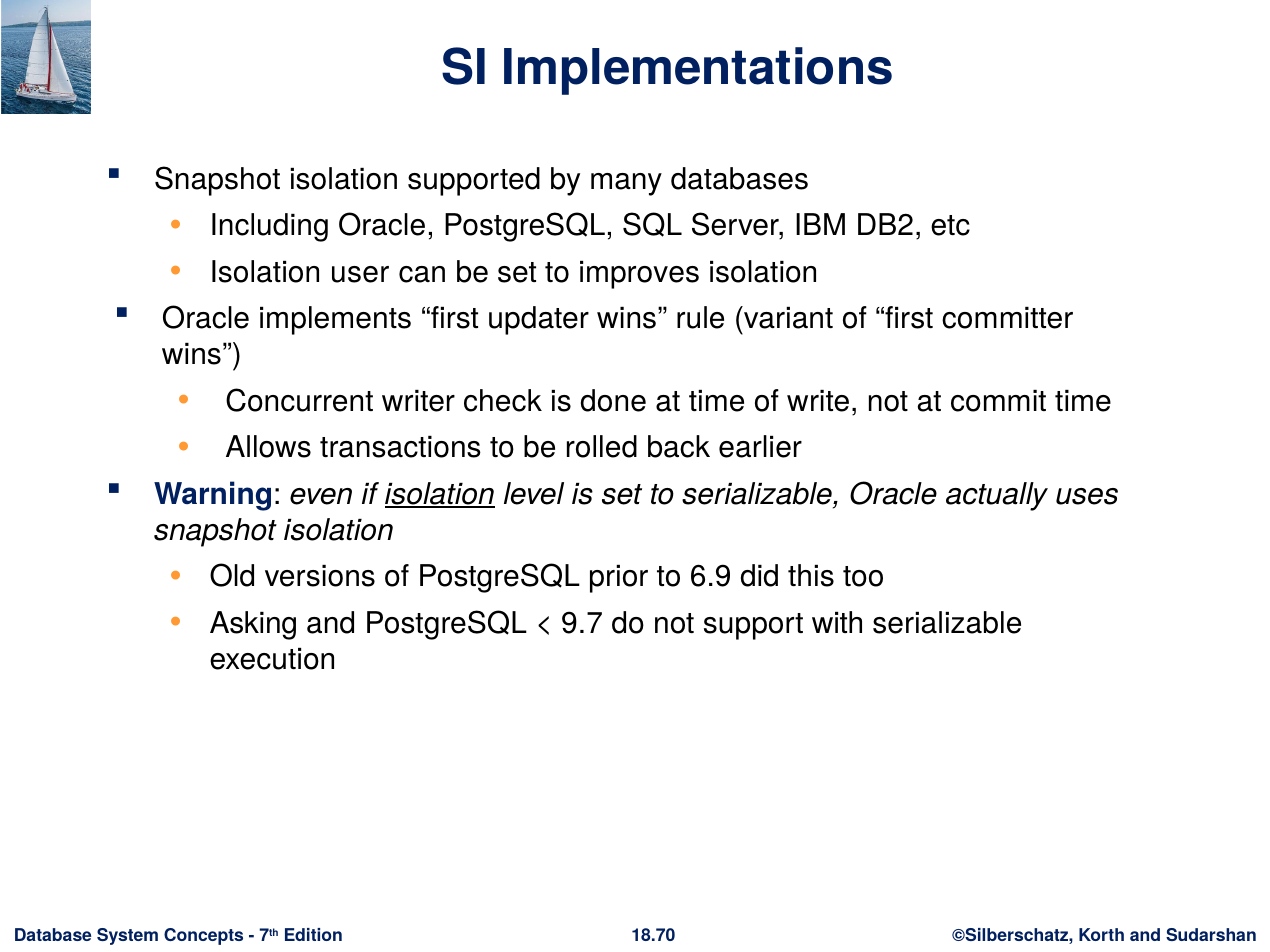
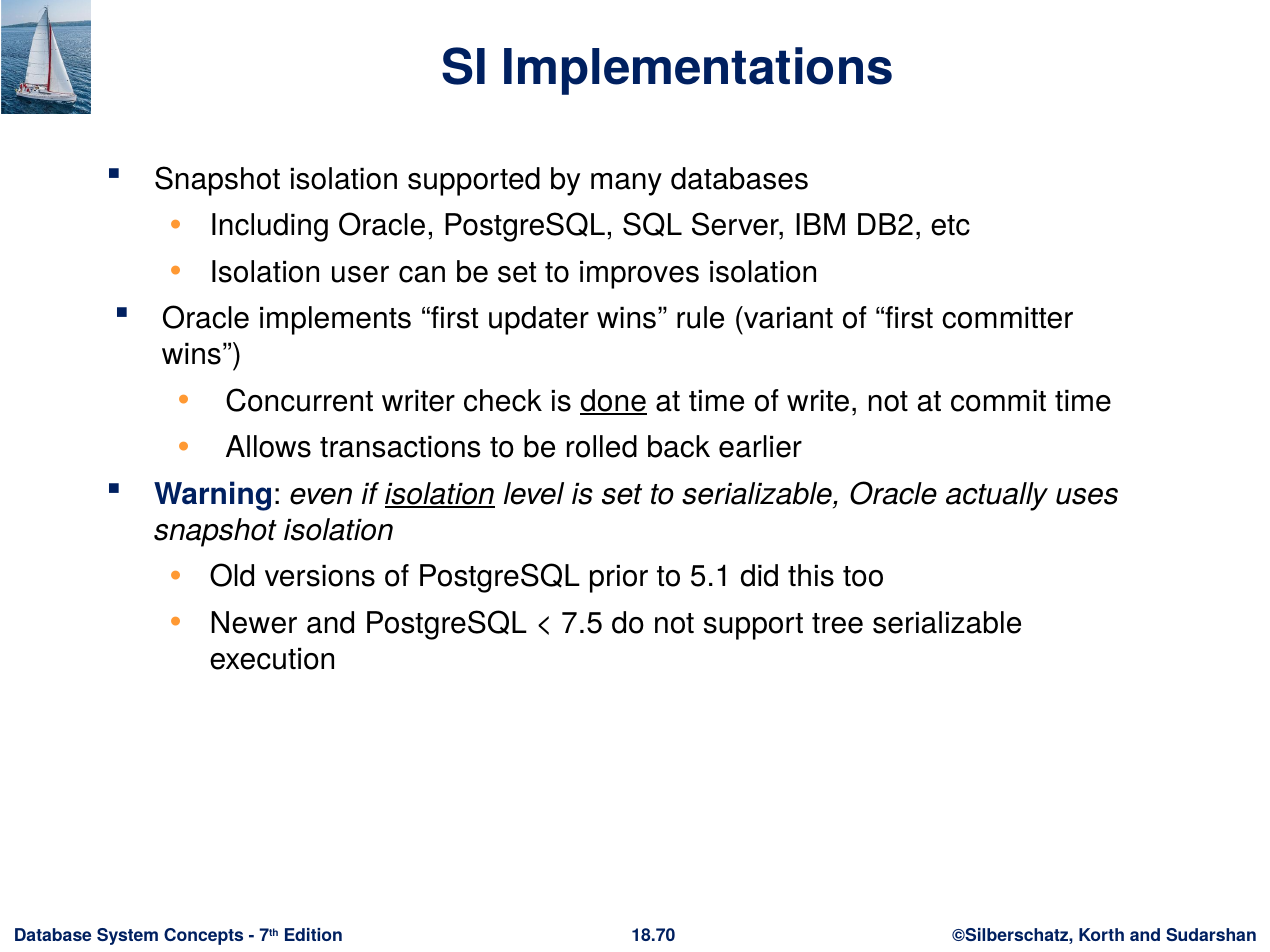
done underline: none -> present
6.9: 6.9 -> 5.1
Asking: Asking -> Newer
9.7: 9.7 -> 7.5
with: with -> tree
